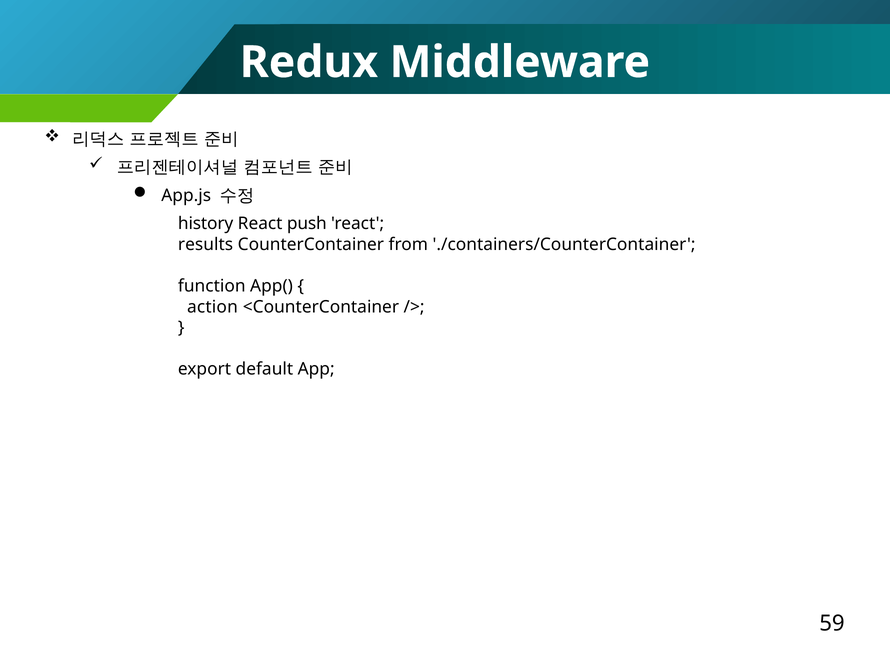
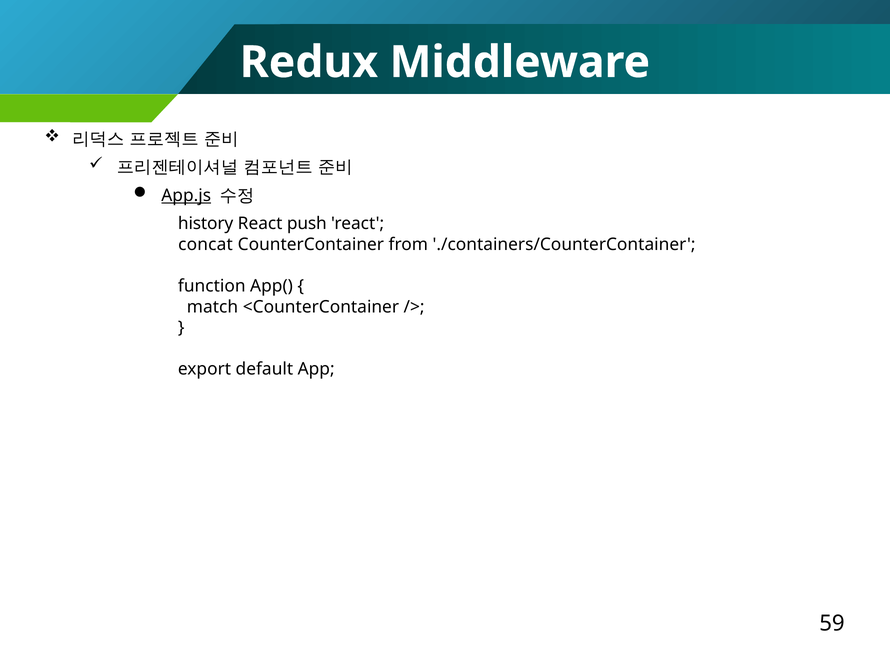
App.js underline: none -> present
results: results -> concat
action: action -> match
